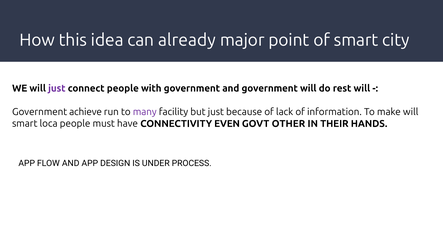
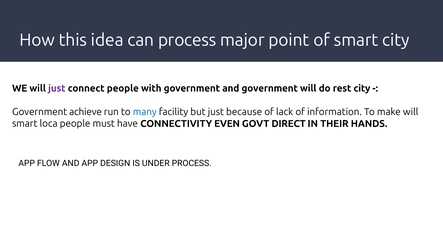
can already: already -> process
rest will: will -> city
many colour: purple -> blue
OTHER: OTHER -> DIRECT
